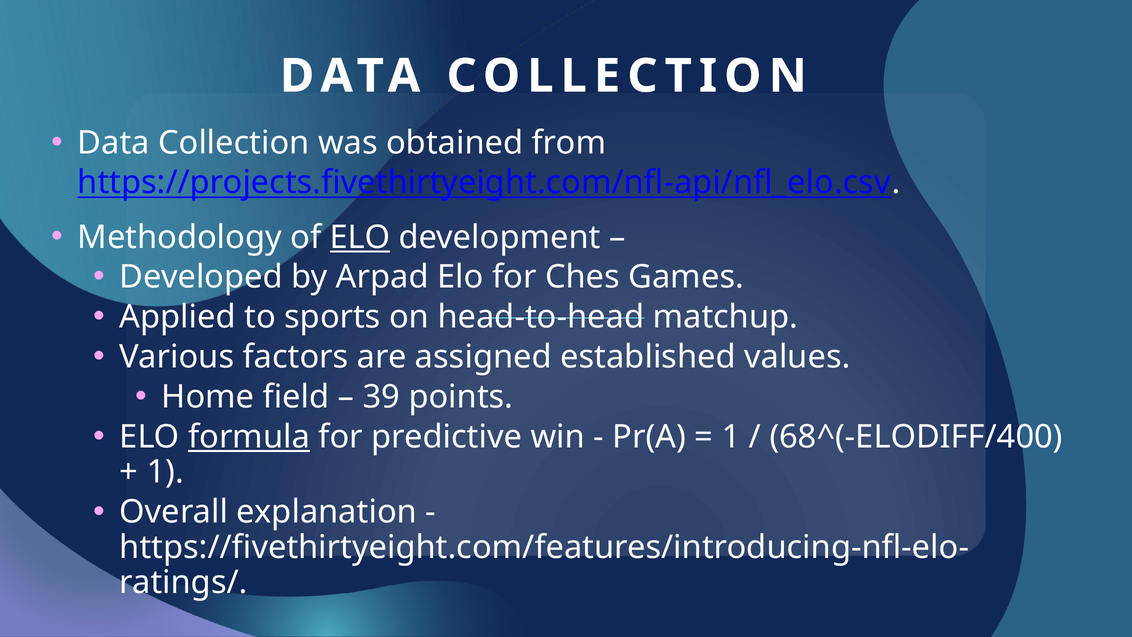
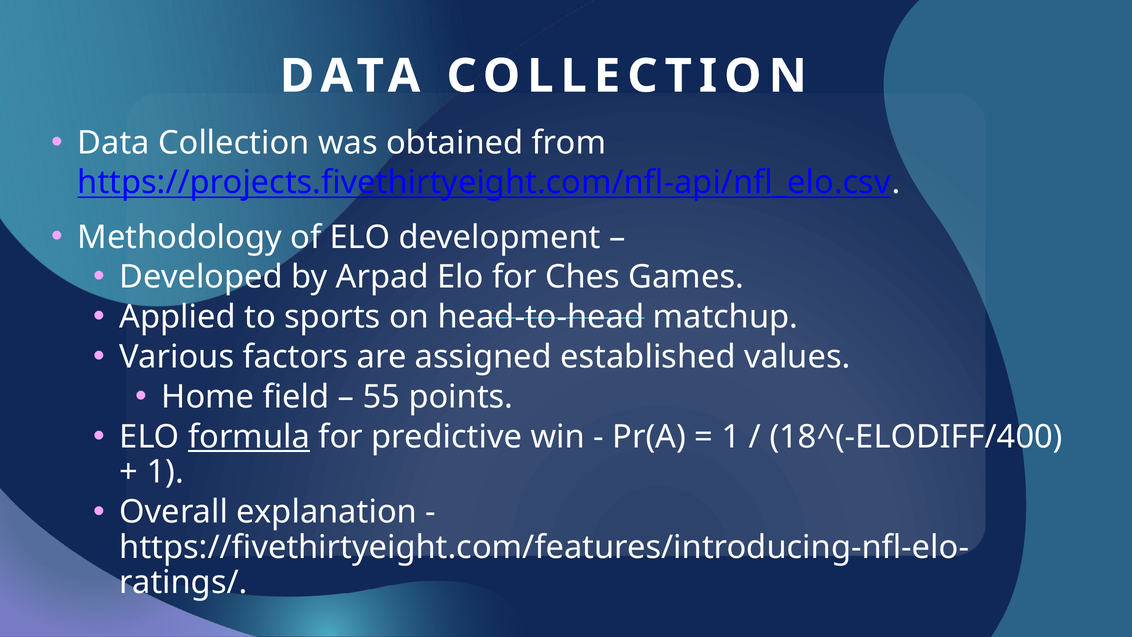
ELO at (360, 237) underline: present -> none
39: 39 -> 55
68^(-ELODIFF/400: 68^(-ELODIFF/400 -> 18^(-ELODIFF/400
